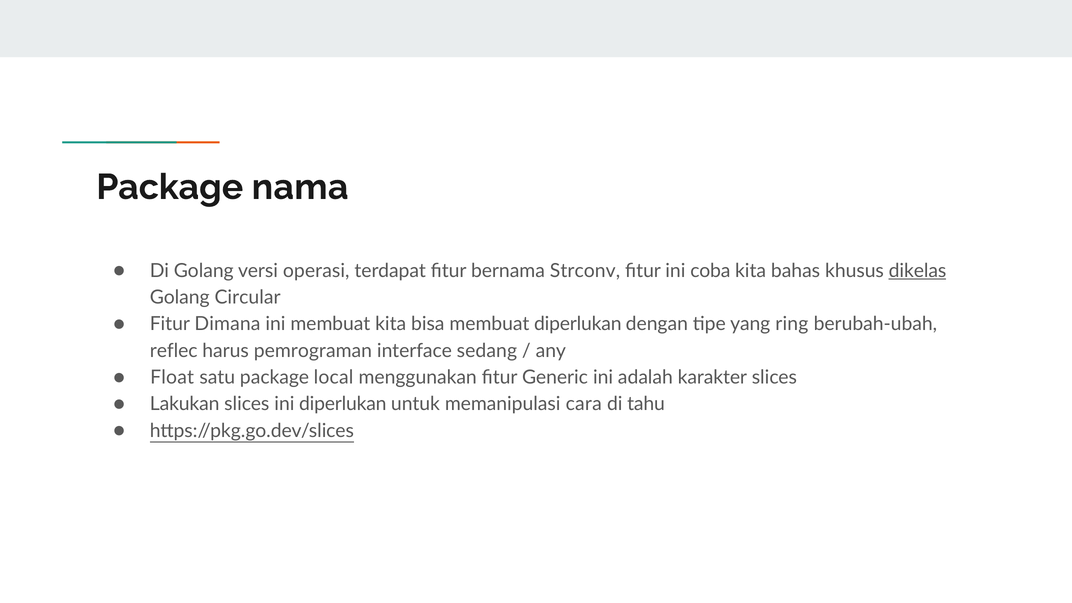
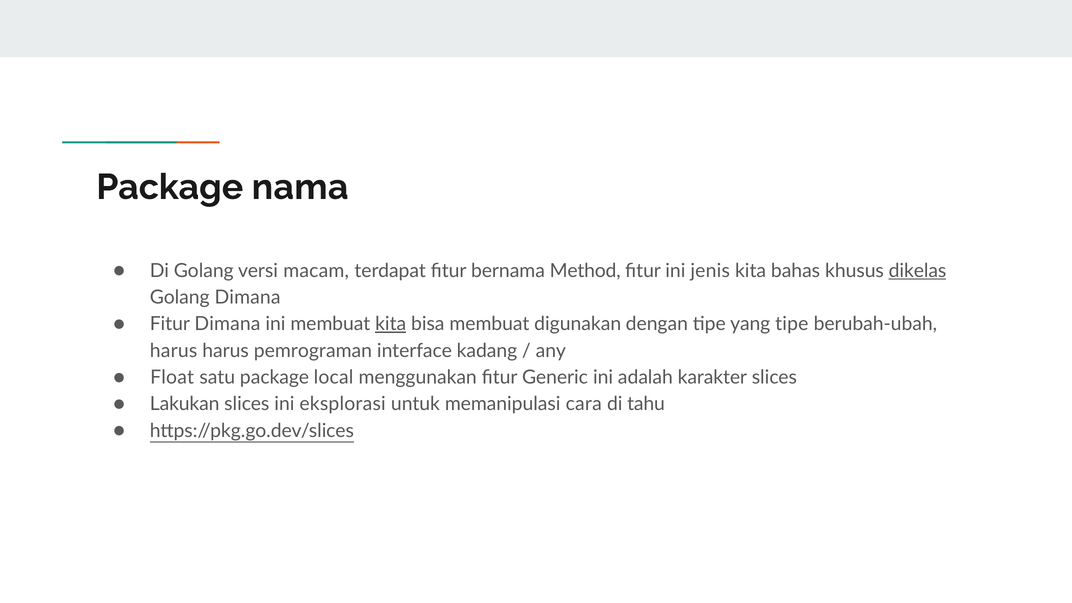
operasi: operasi -> macam
Strconv: Strconv -> Method
coba: coba -> jenis
Golang Circular: Circular -> Dimana
kita at (391, 324) underline: none -> present
membuat diperlukan: diperlukan -> digunakan
yang ring: ring -> tipe
reflec at (174, 351): reflec -> harus
sedang: sedang -> kadang
ini diperlukan: diperlukan -> eksplorasi
